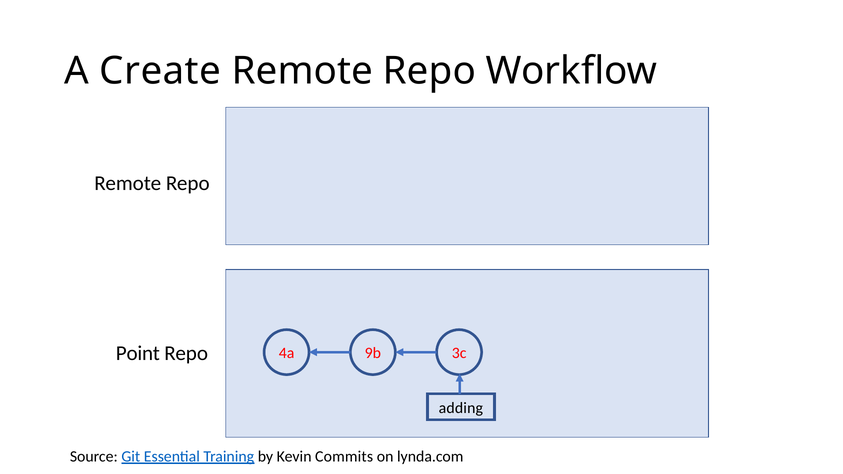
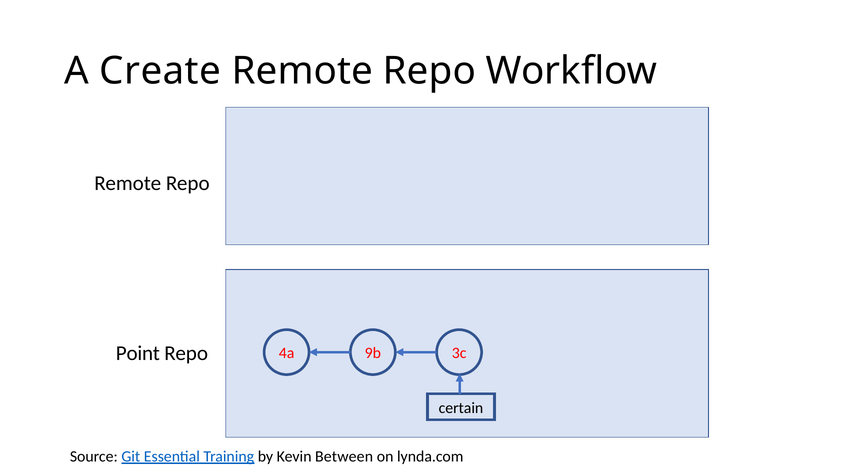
adding: adding -> certain
Commits: Commits -> Between
